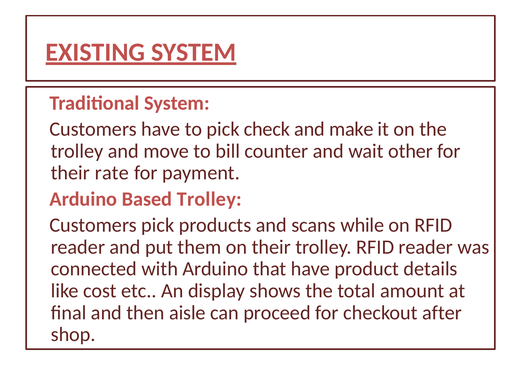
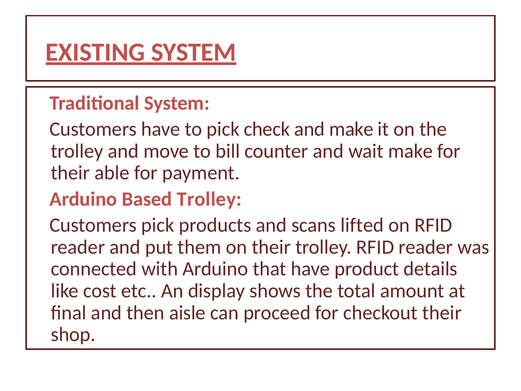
wait other: other -> make
rate: rate -> able
while: while -> lifted
checkout after: after -> their
